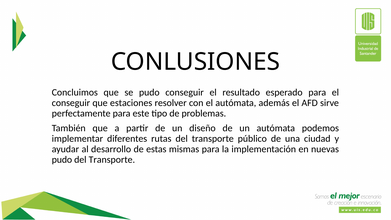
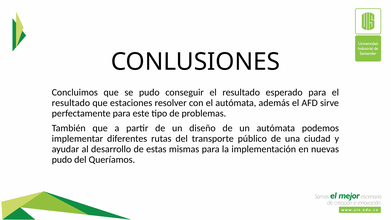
conseguir at (71, 103): conseguir -> resultado
Transporte at (112, 160): Transporte -> Queríamos
